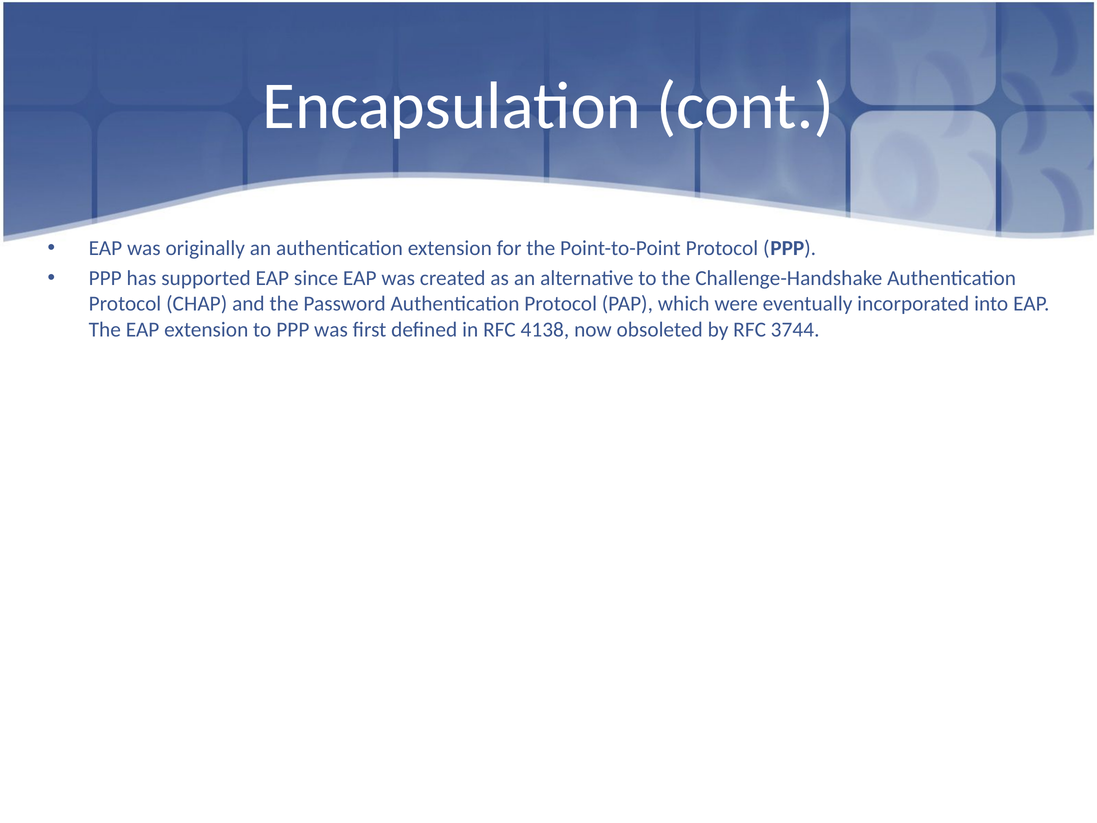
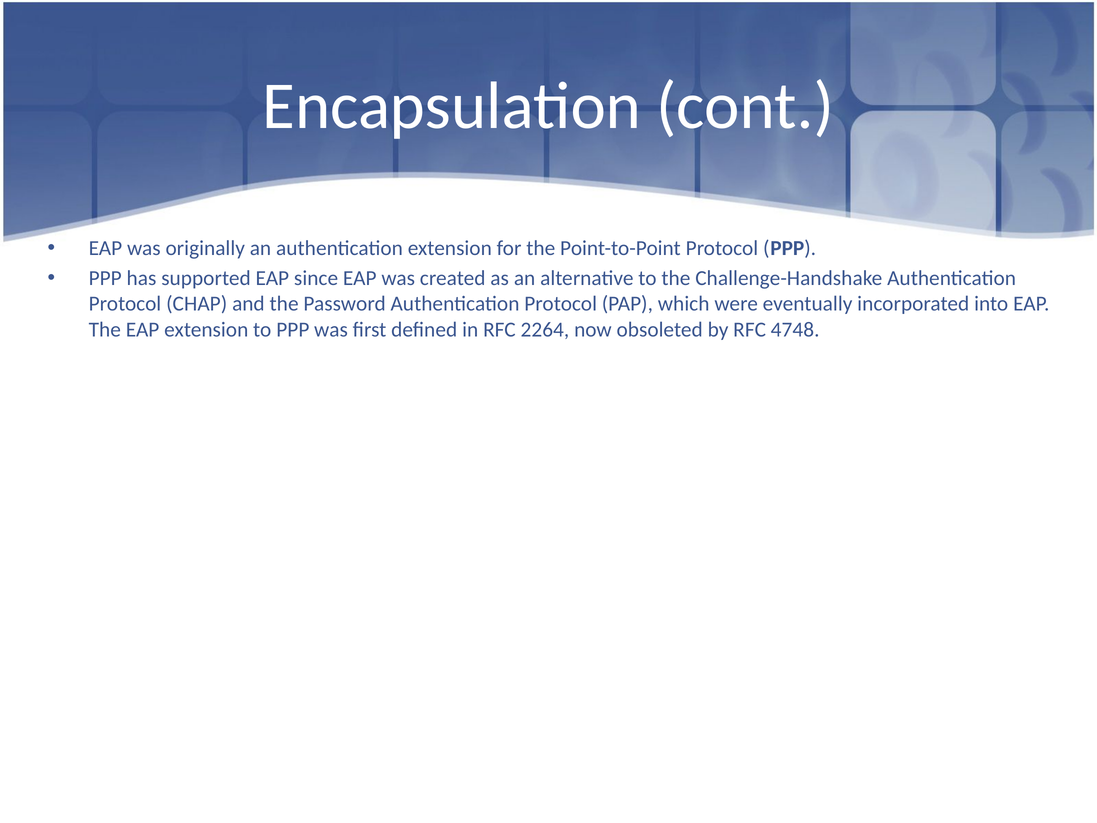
4138: 4138 -> 2264
3744: 3744 -> 4748
